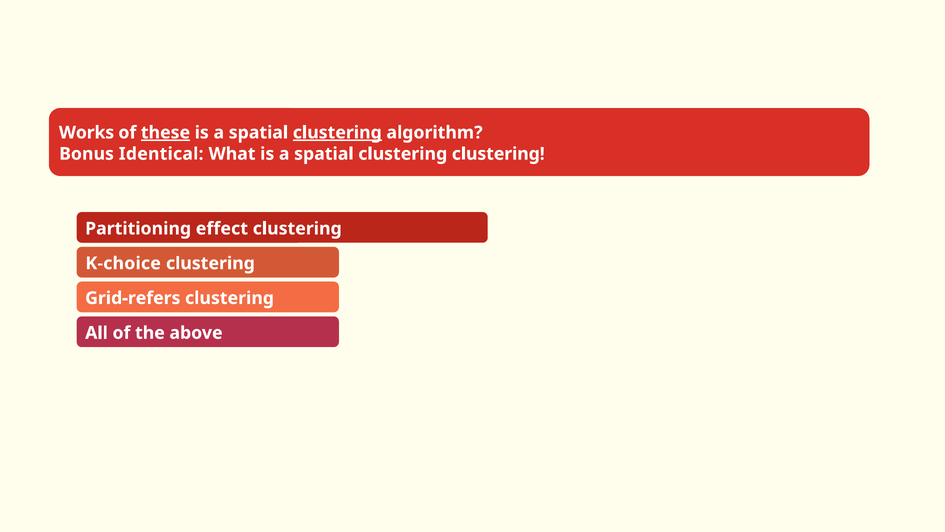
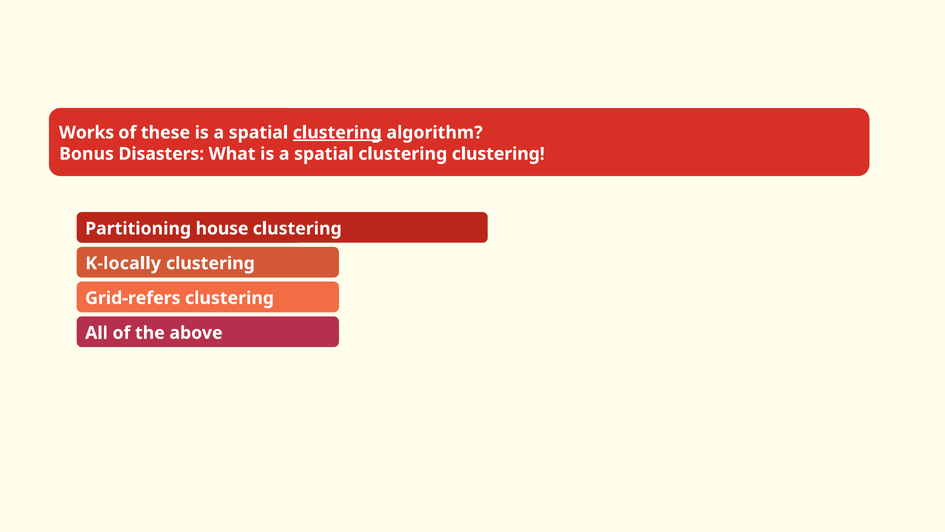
these underline: present -> none
Identical: Identical -> Disasters
effect: effect -> house
K-choice: K-choice -> K-locally
